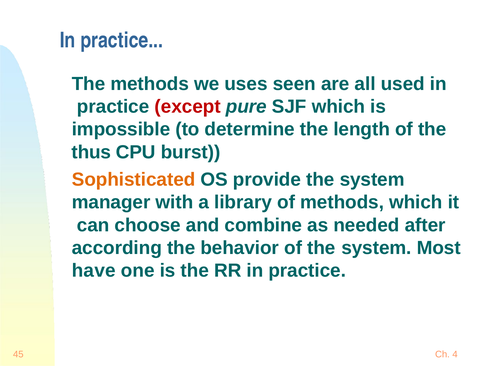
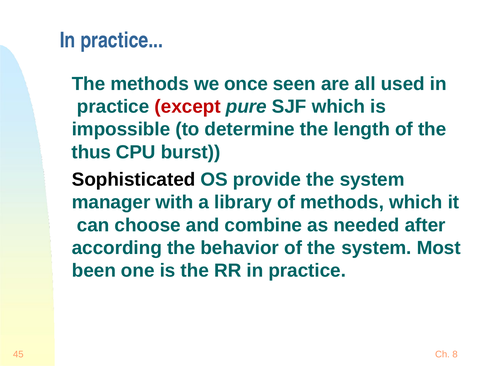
uses: uses -> once
Sophisticated colour: orange -> black
have: have -> been
4: 4 -> 8
